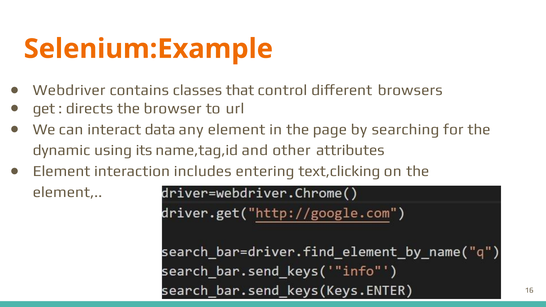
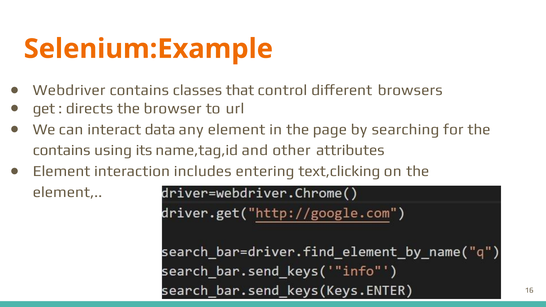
dynamic at (62, 150): dynamic -> contains
